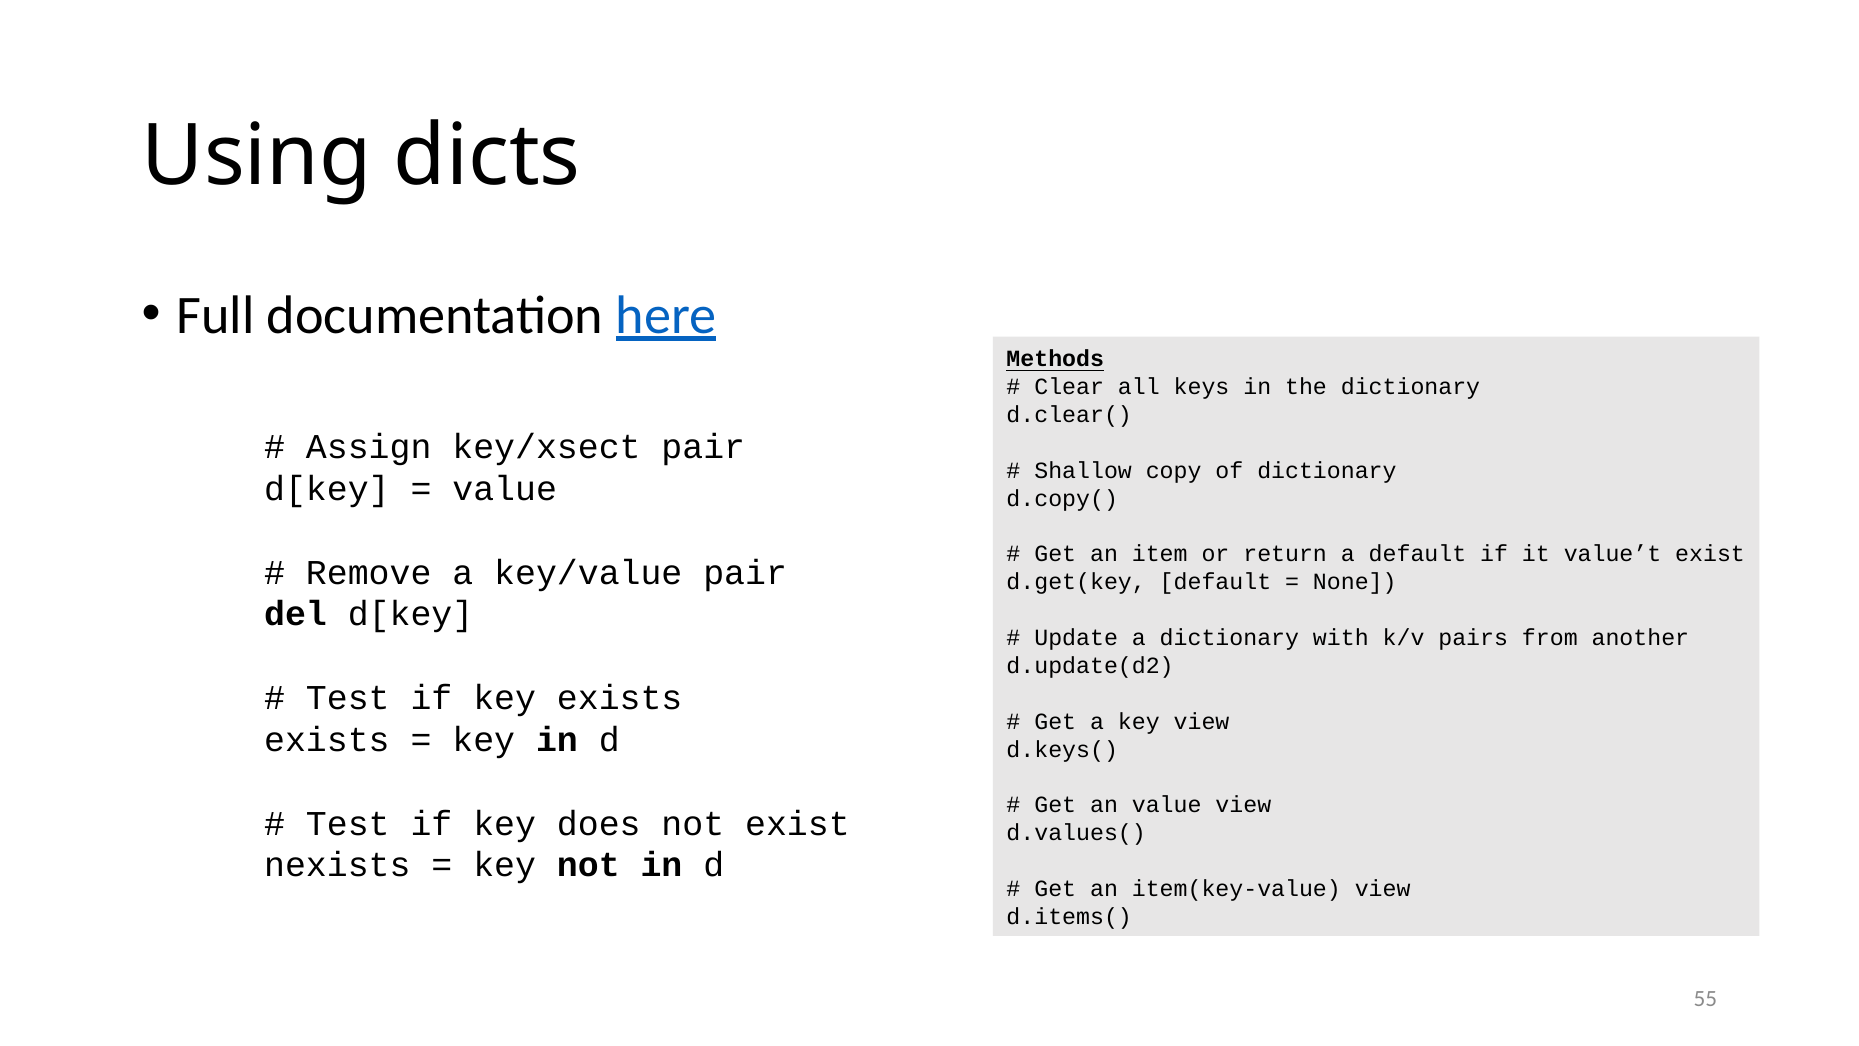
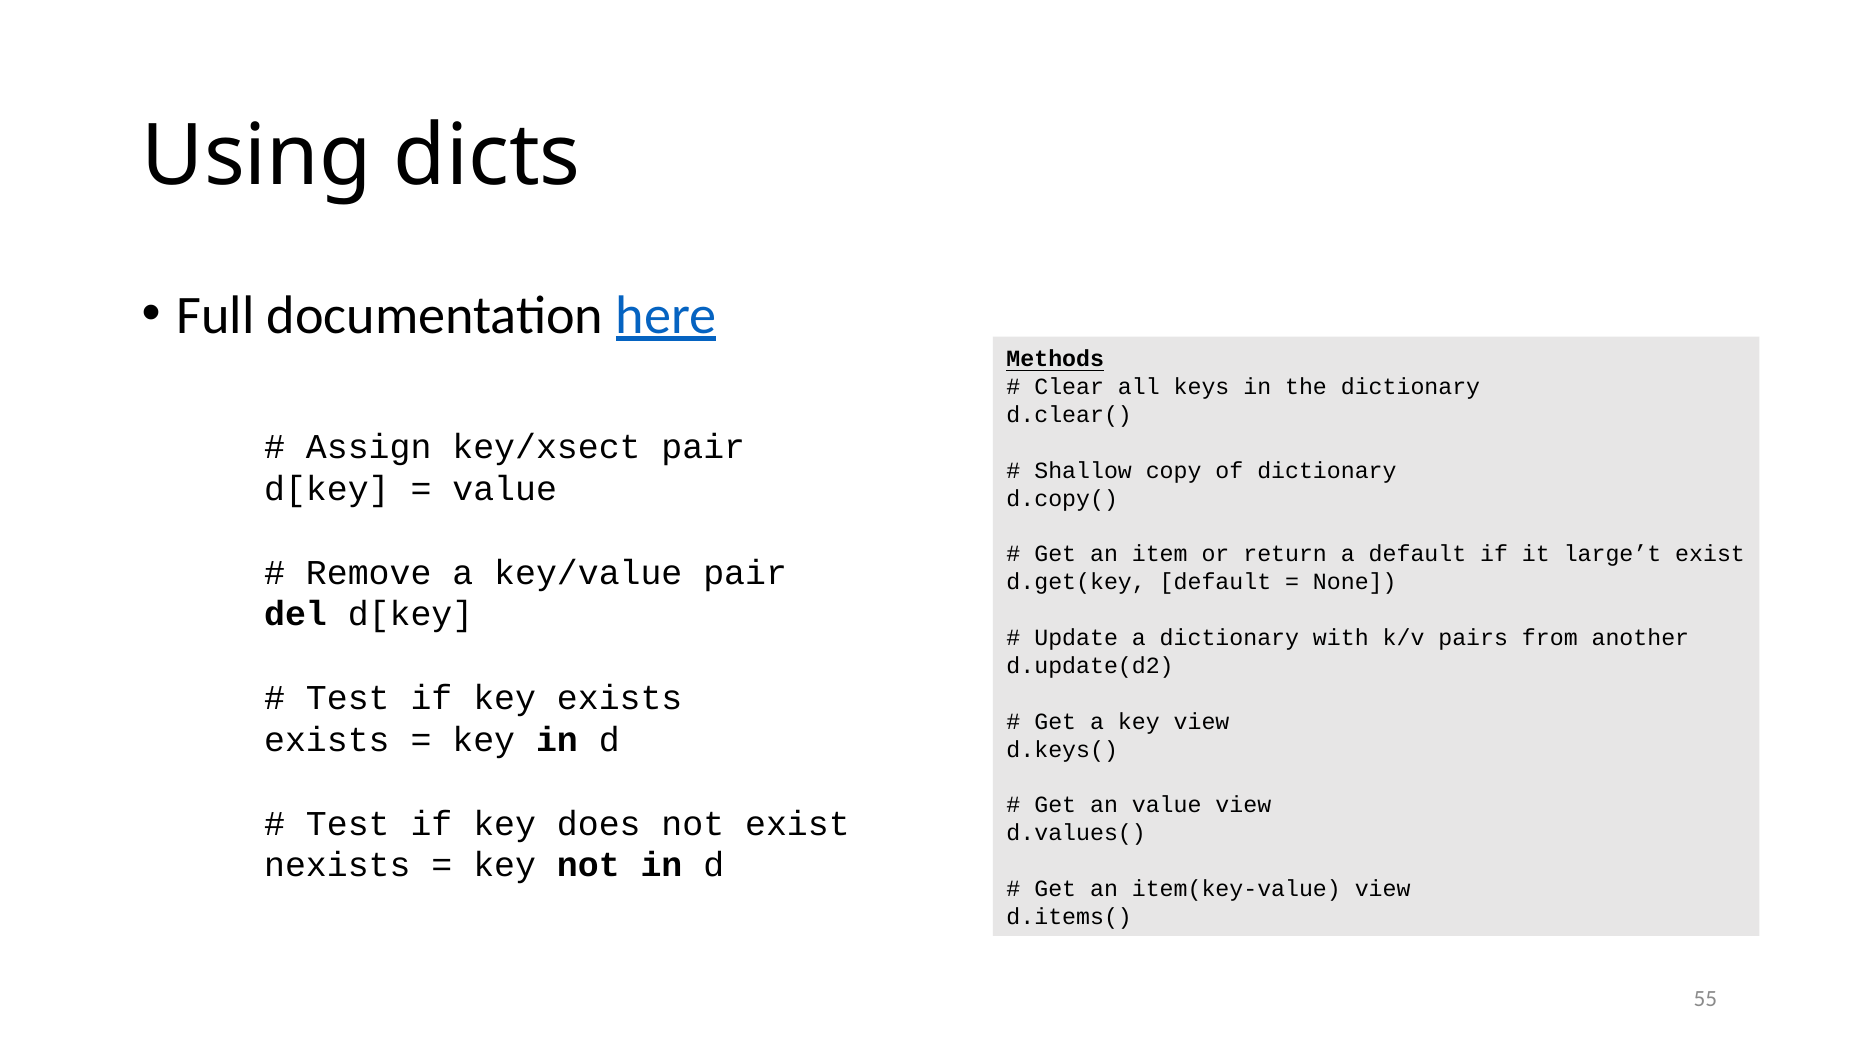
value’t: value’t -> large’t
